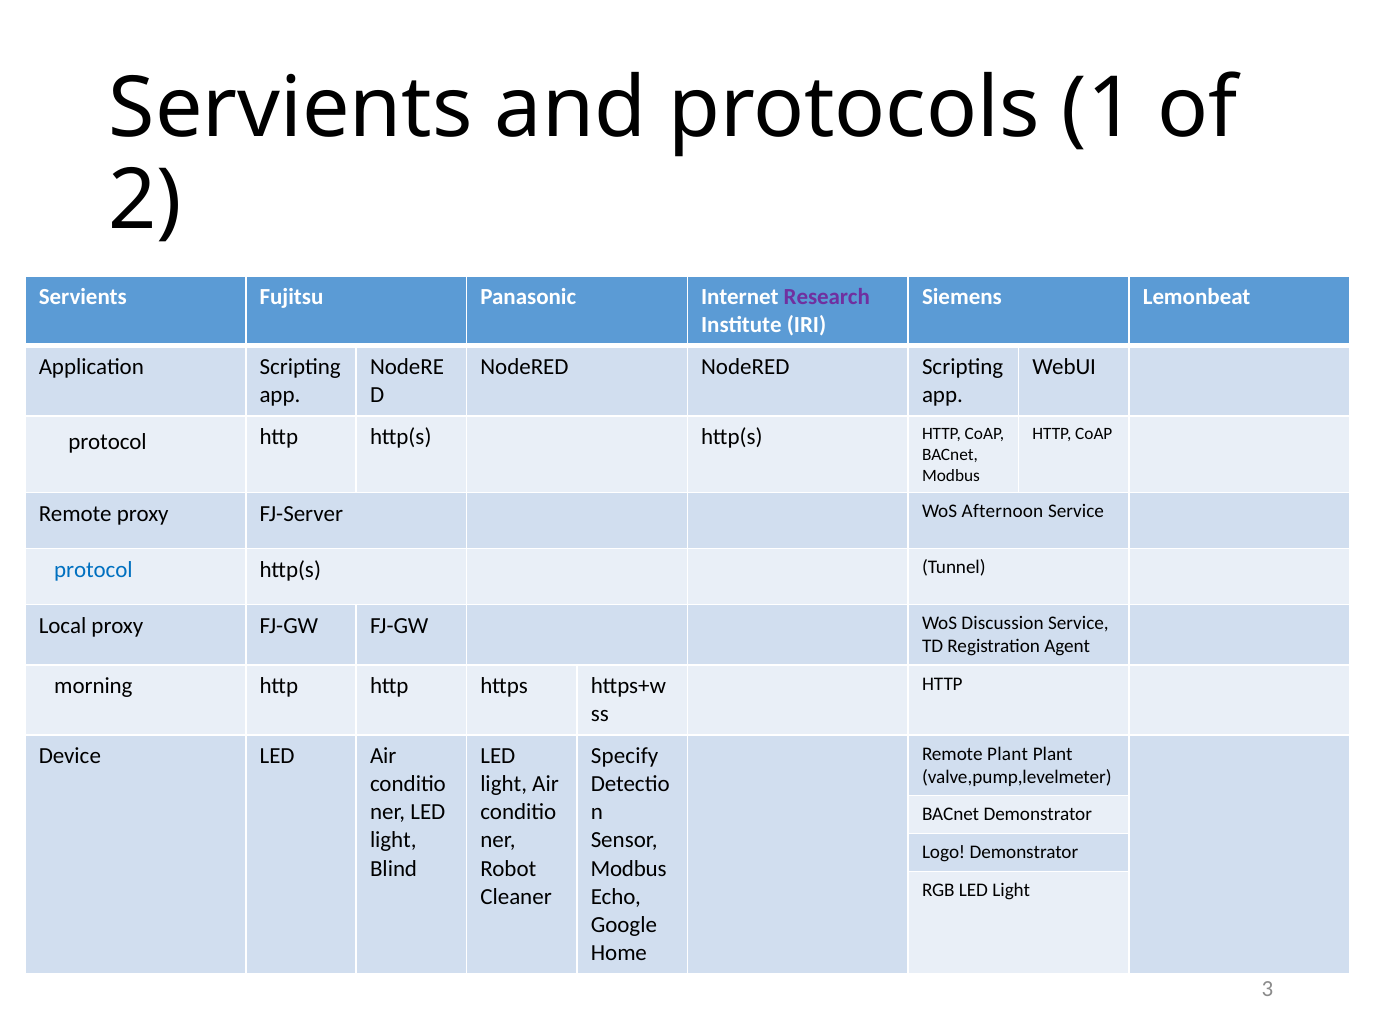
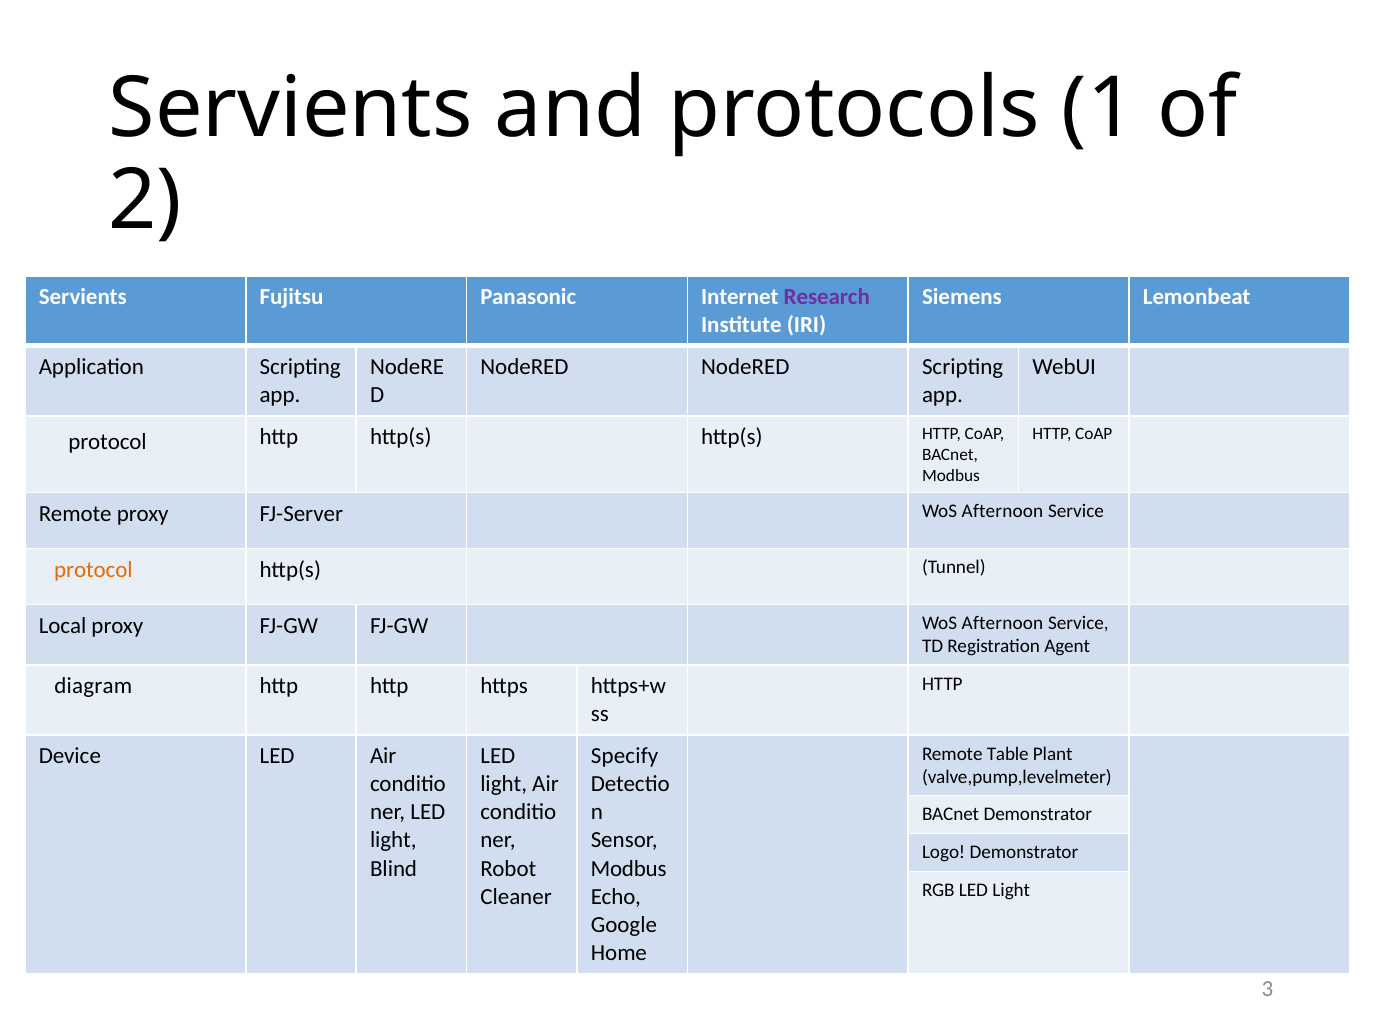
protocol at (93, 570) colour: blue -> orange
FJ-GW WoS Discussion: Discussion -> Afternoon
morning: morning -> diagram
Remote Plant: Plant -> Table
